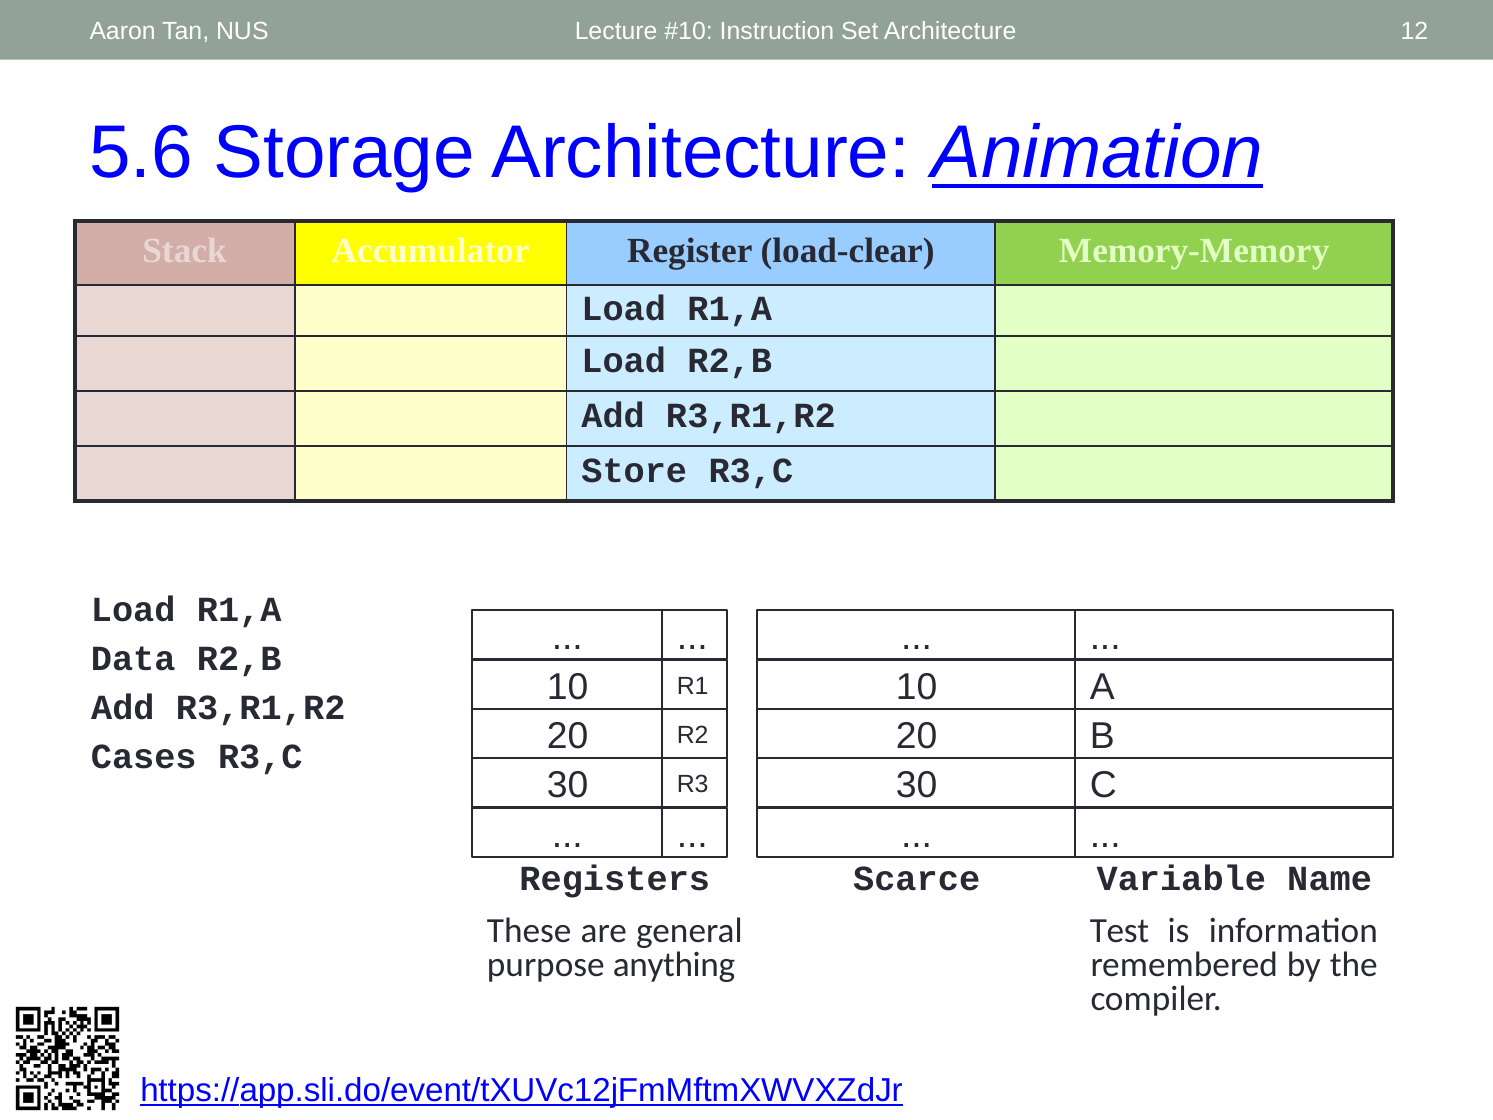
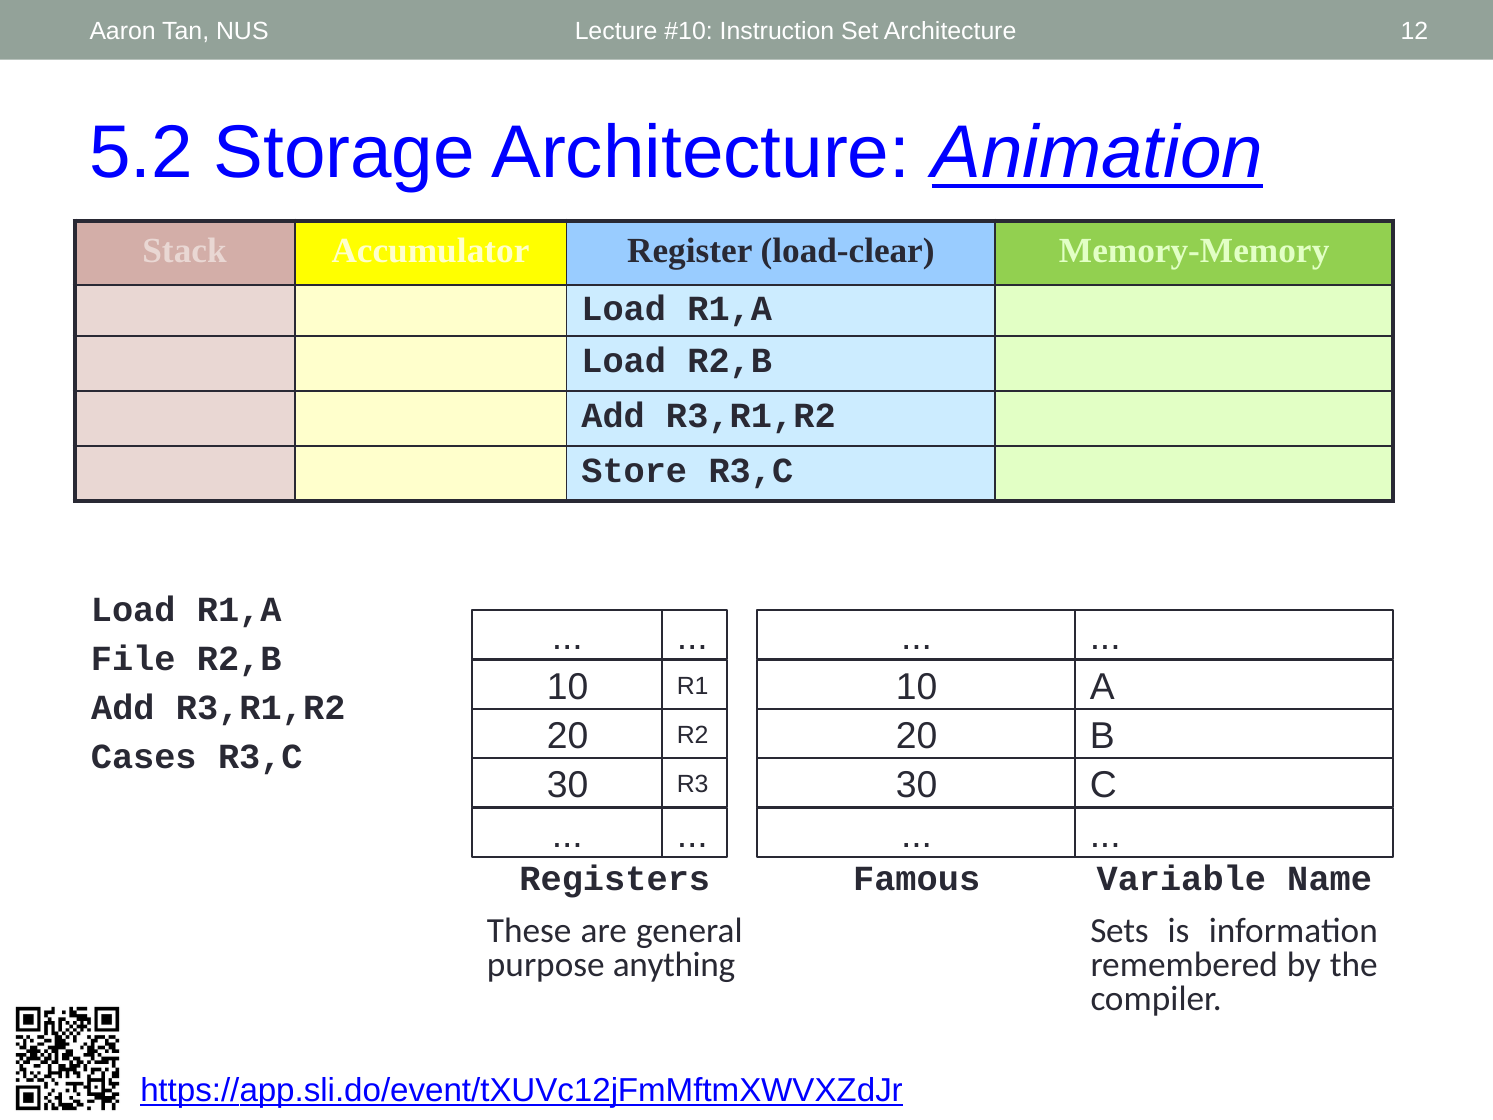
5.6: 5.6 -> 5.2
Data: Data -> File
Scarce: Scarce -> Famous
Test: Test -> Sets
